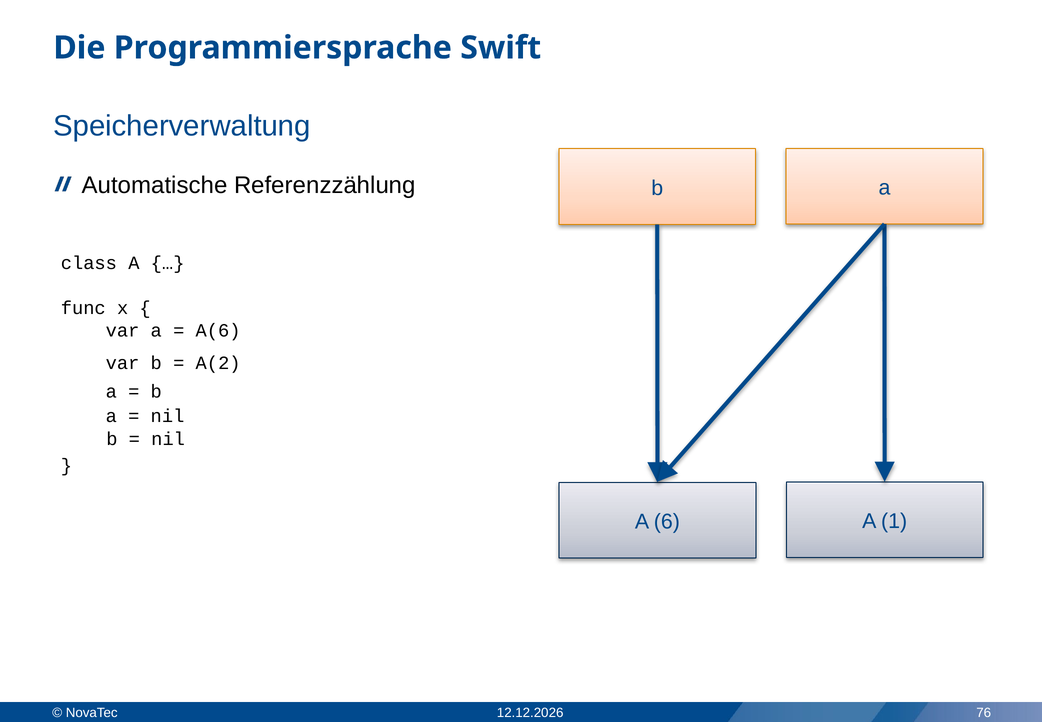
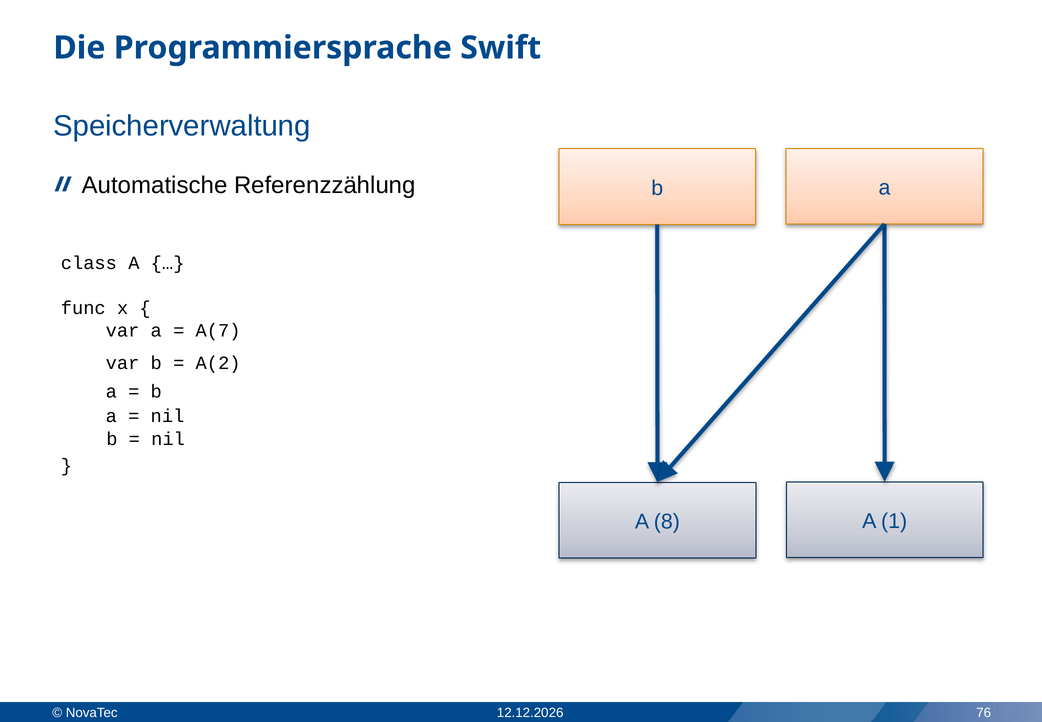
A(6: A(6 -> A(7
6: 6 -> 8
